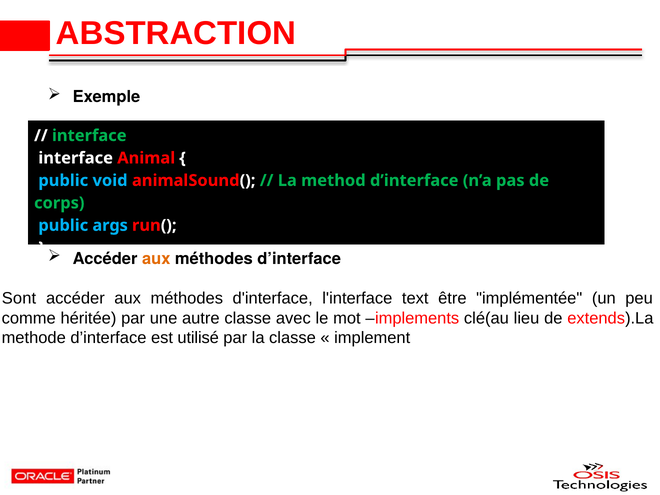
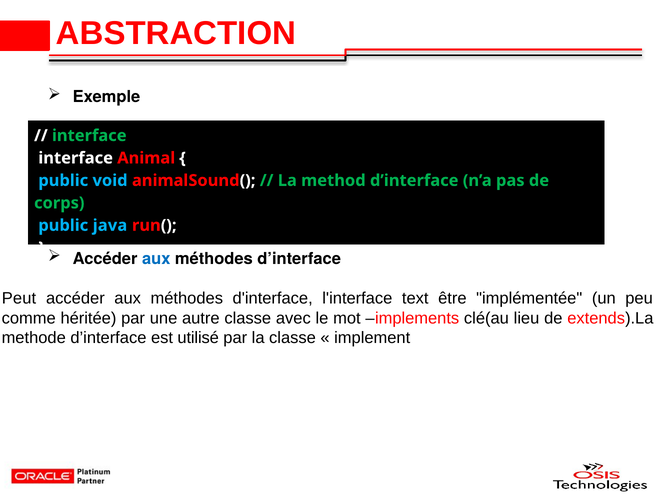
args: args -> java
aux at (156, 259) colour: orange -> blue
Sont: Sont -> Peut
